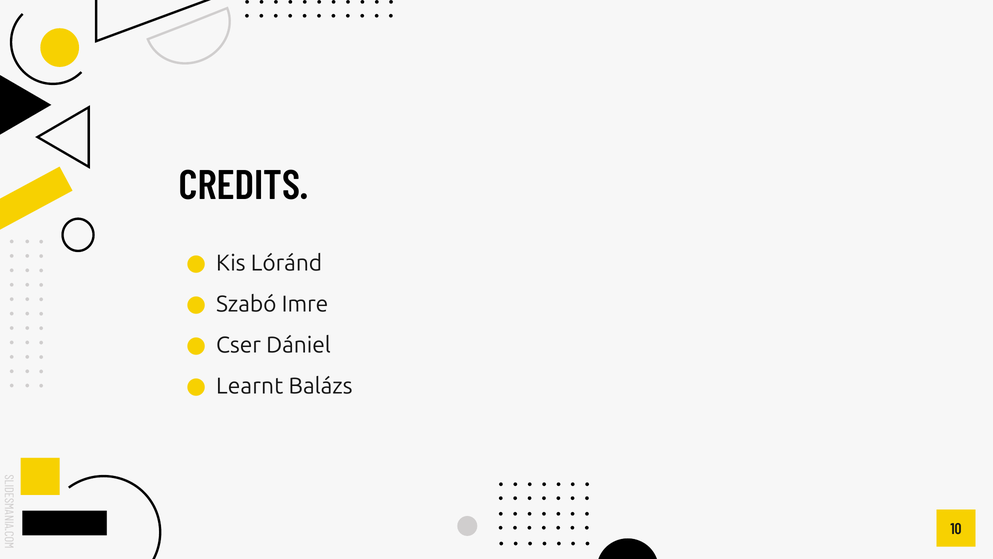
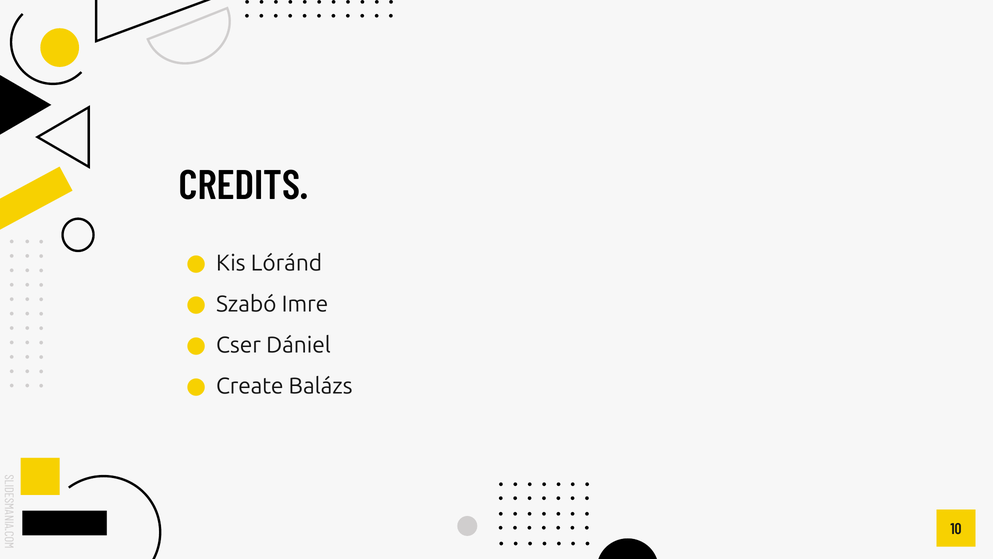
Learnt: Learnt -> Create
